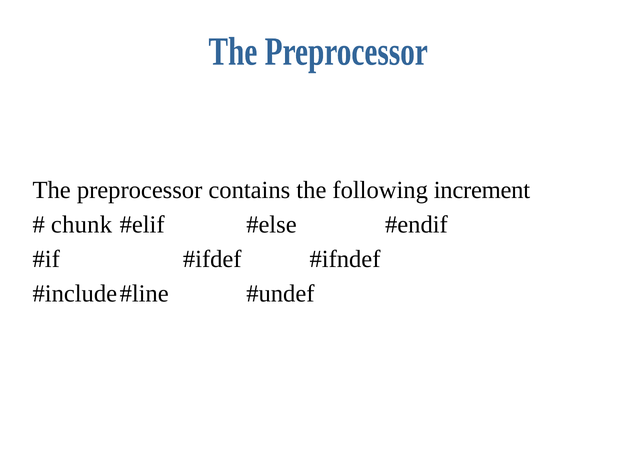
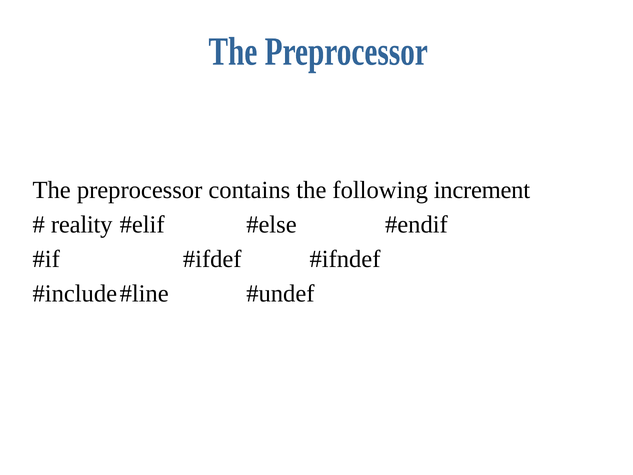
chunk: chunk -> reality
